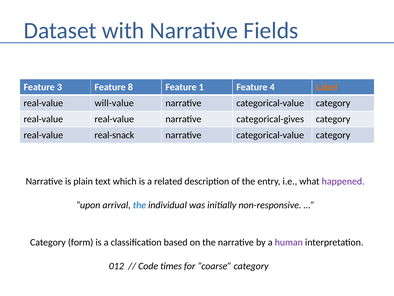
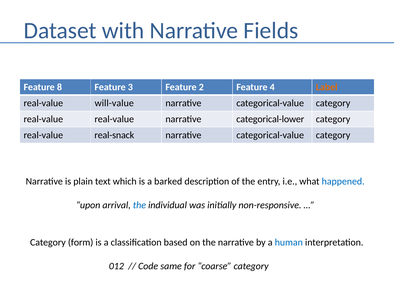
3: 3 -> 8
8: 8 -> 3
1: 1 -> 2
categorical-gives: categorical-gives -> categorical-lower
related: related -> barked
happened colour: purple -> blue
human colour: purple -> blue
times: times -> same
